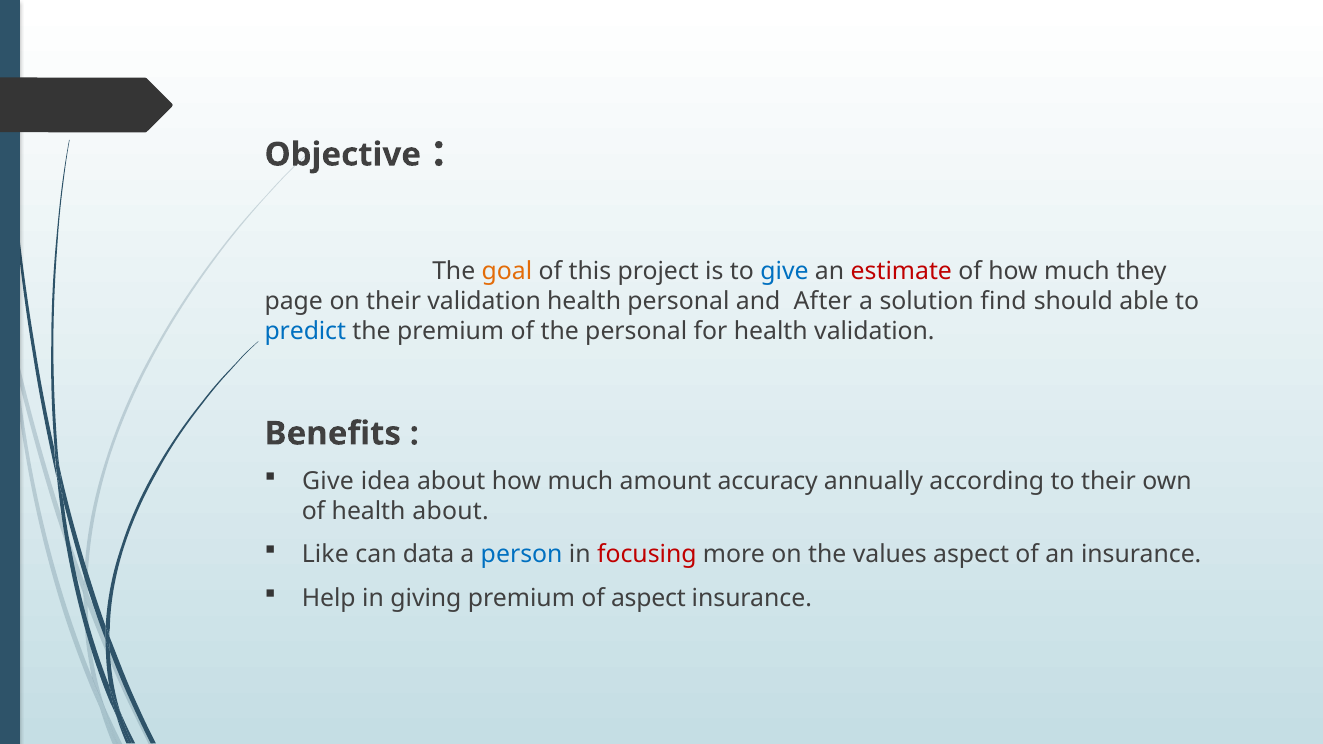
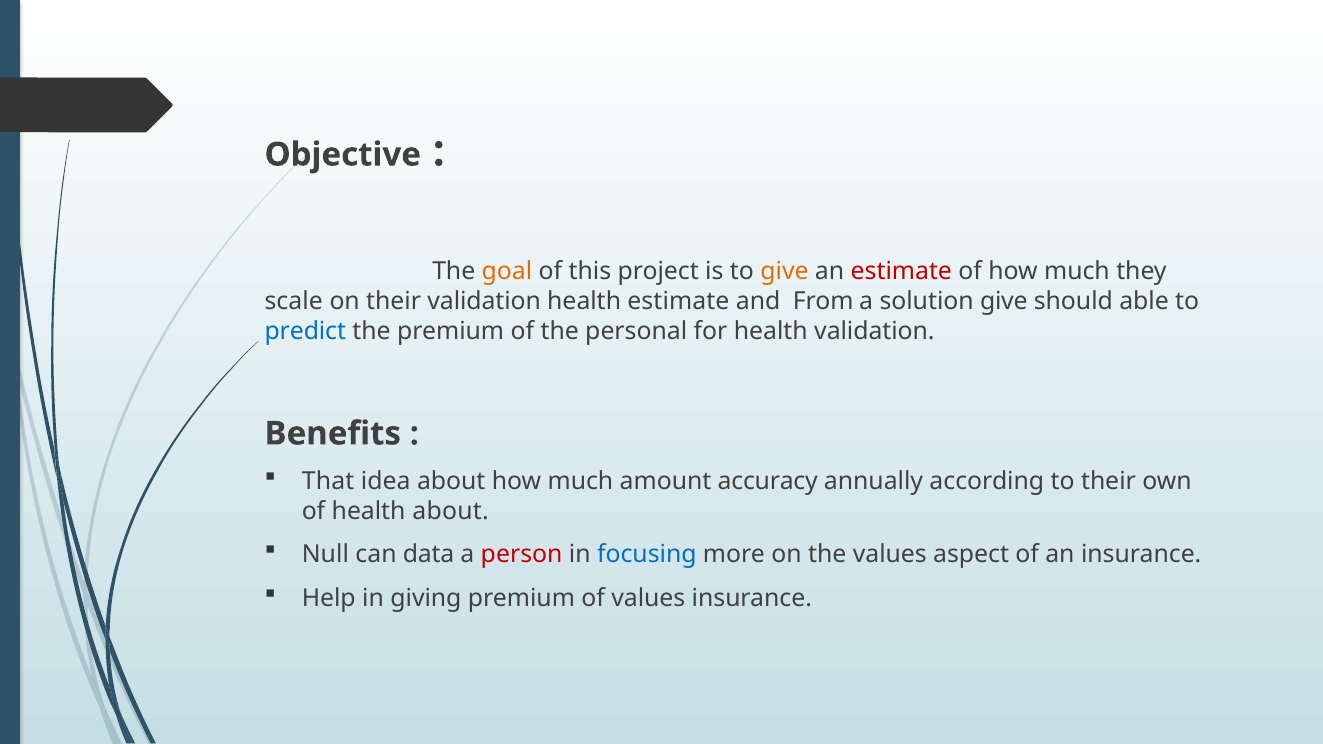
give at (785, 272) colour: blue -> orange
page: page -> scale
health personal: personal -> estimate
After: After -> From
solution find: find -> give
Give at (328, 482): Give -> That
Like: Like -> Null
person colour: blue -> red
focusing colour: red -> blue
of aspect: aspect -> values
